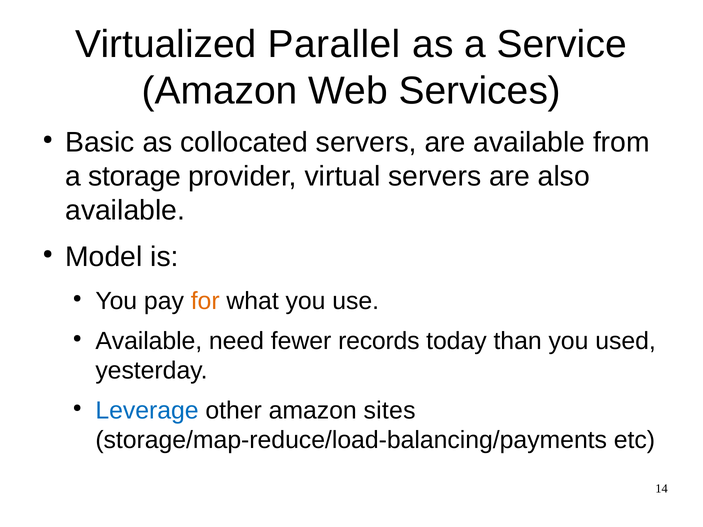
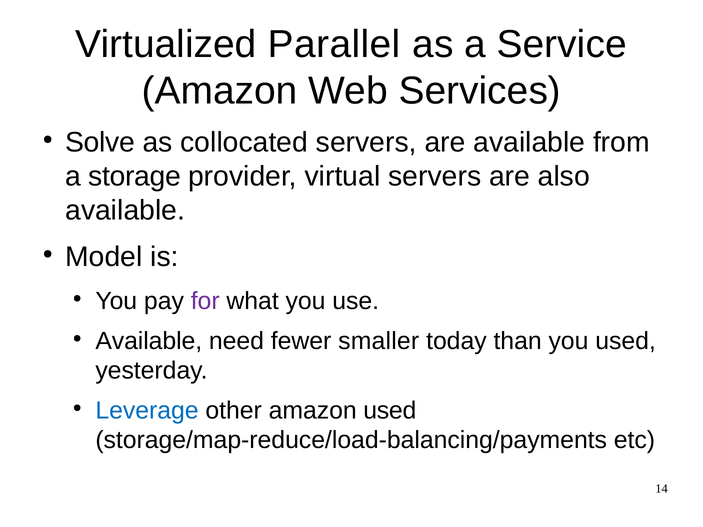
Basic: Basic -> Solve
for colour: orange -> purple
records: records -> smaller
amazon sites: sites -> used
